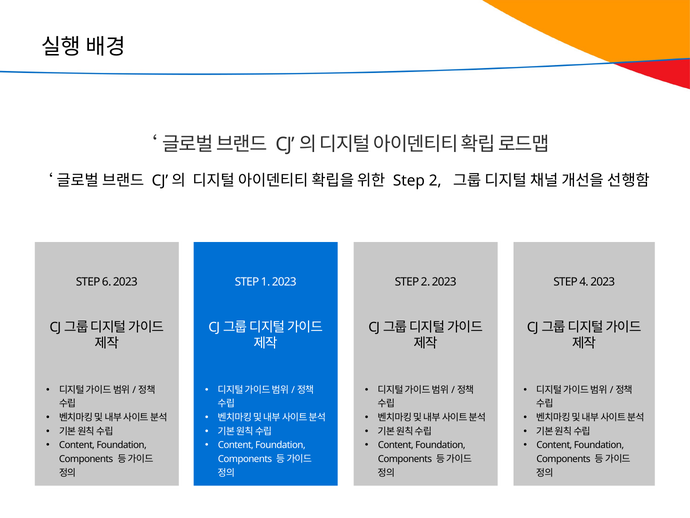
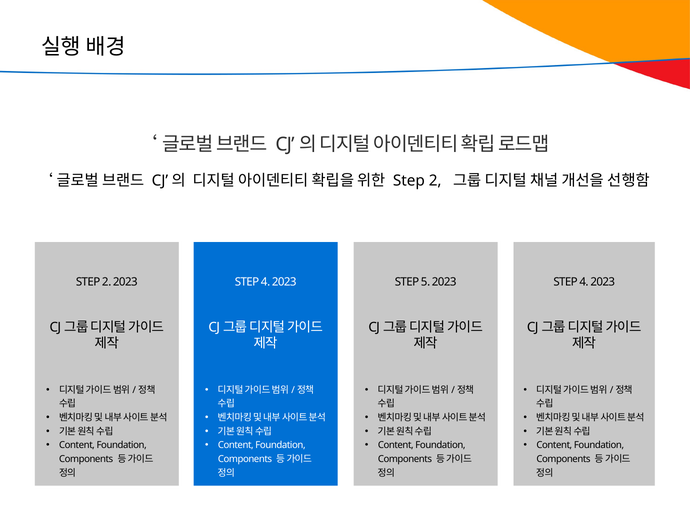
6 at (107, 281): 6 -> 2
1 at (266, 281): 1 -> 4
2 at (426, 281): 2 -> 5
